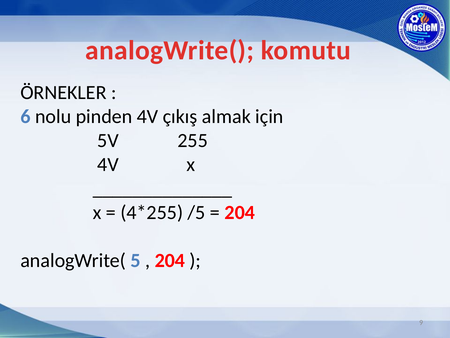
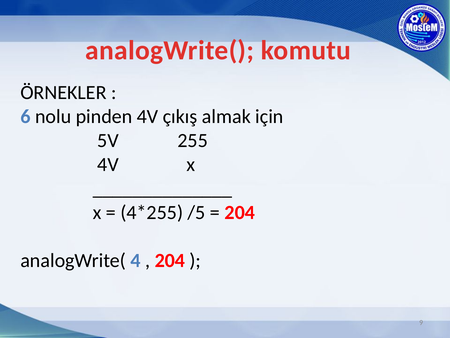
5: 5 -> 4
